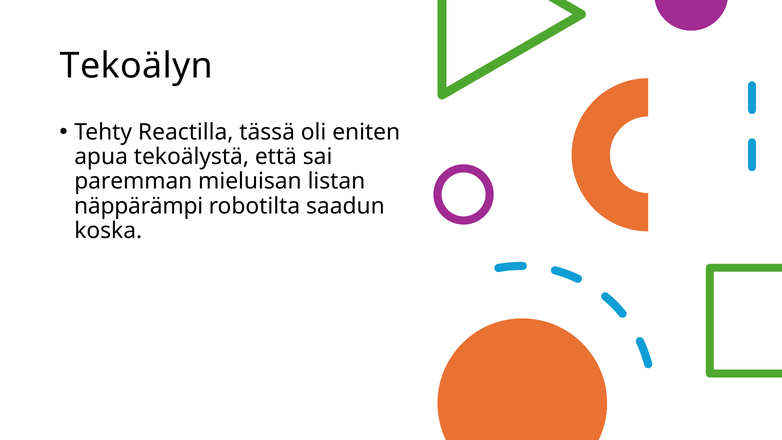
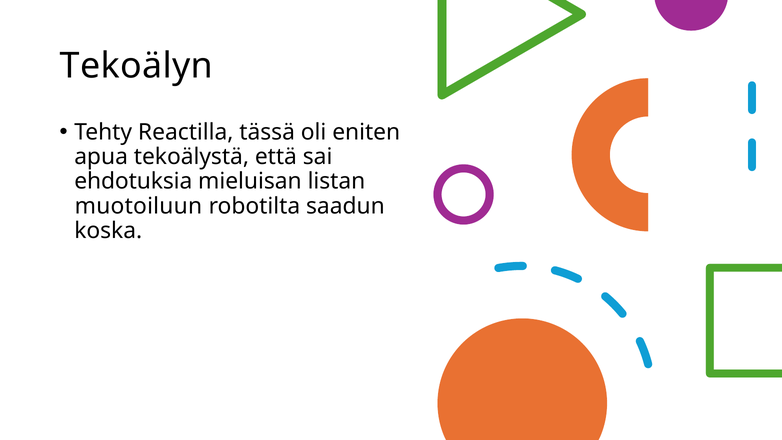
paremman: paremman -> ehdotuksia
näppärämpi: näppärämpi -> muotoiluun
